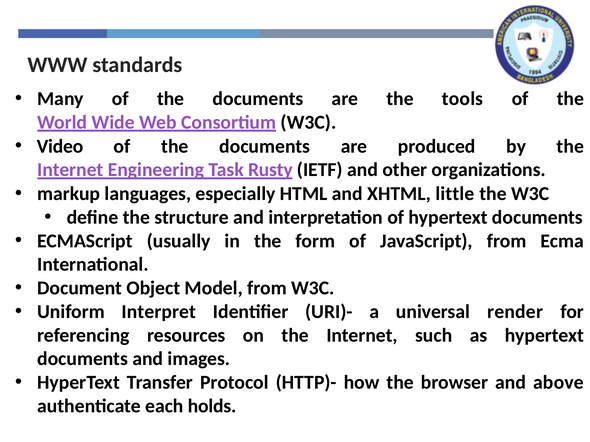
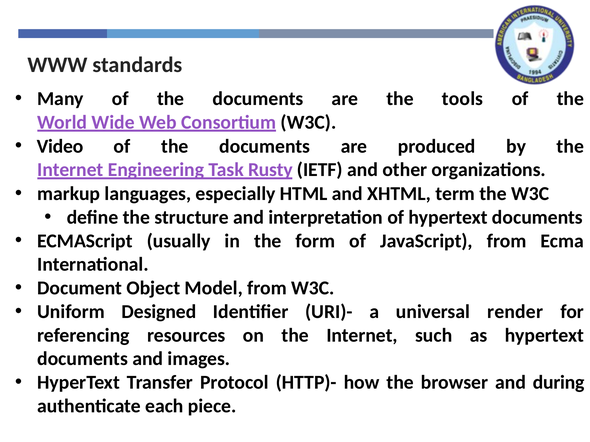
little: little -> term
Interpret: Interpret -> Designed
above: above -> during
holds: holds -> piece
